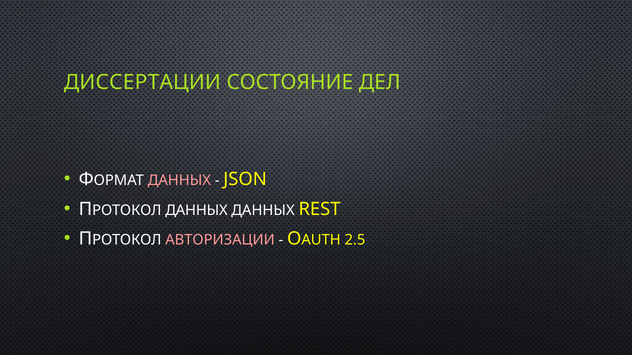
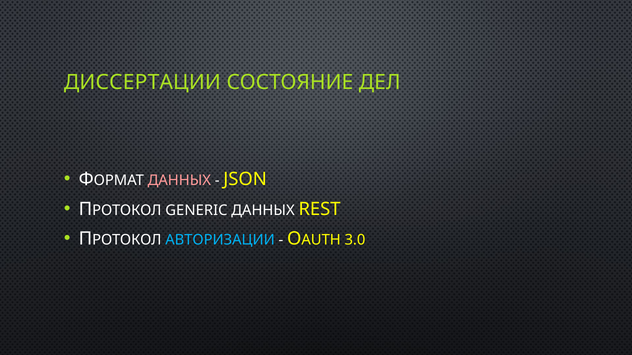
ДАННЫХ at (197, 211): ДАННЫХ -> GENERIC
АВТОРИЗАЦИИ colour: pink -> light blue
2.5: 2.5 -> 3.0
